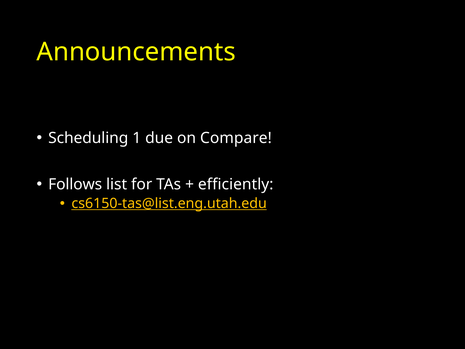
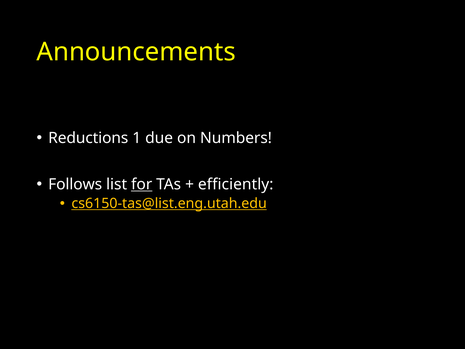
Scheduling: Scheduling -> Reductions
Compare: Compare -> Numbers
for underline: none -> present
